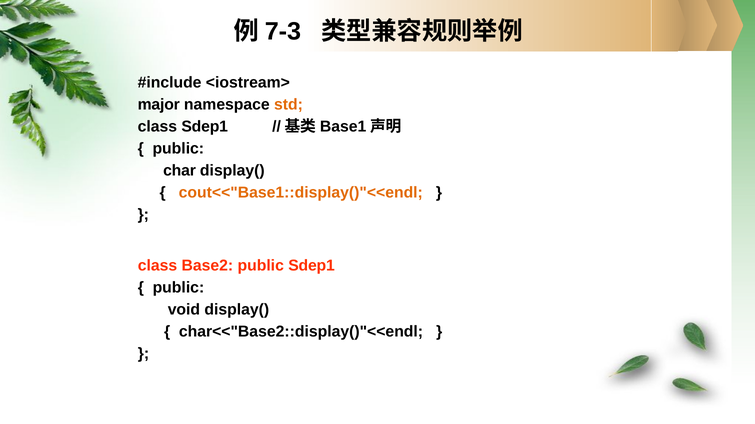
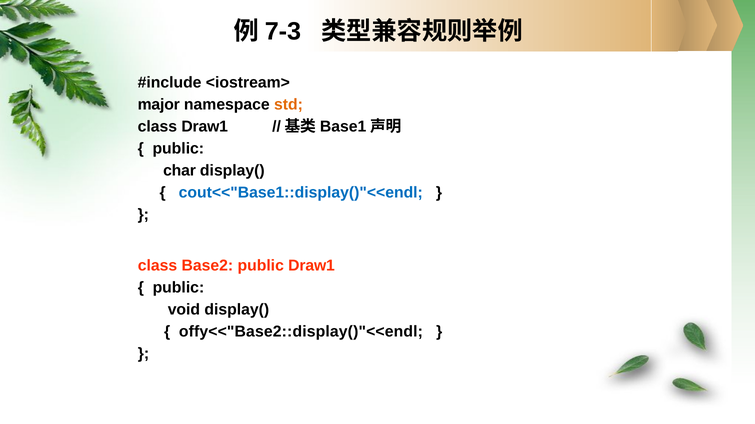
class Sdep1: Sdep1 -> Draw1
cout<<"Base1::display()"<<endl colour: orange -> blue
public Sdep1: Sdep1 -> Draw1
char<<"Base2::display()"<<endl: char<<"Base2::display()"<<endl -> offy<<"Base2::display()"<<endl
